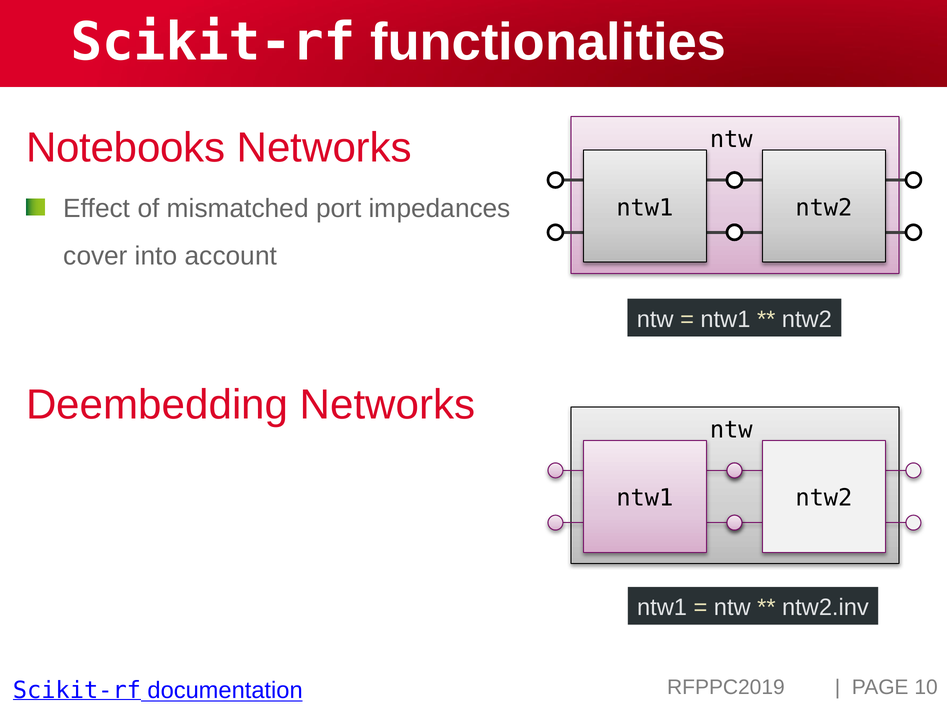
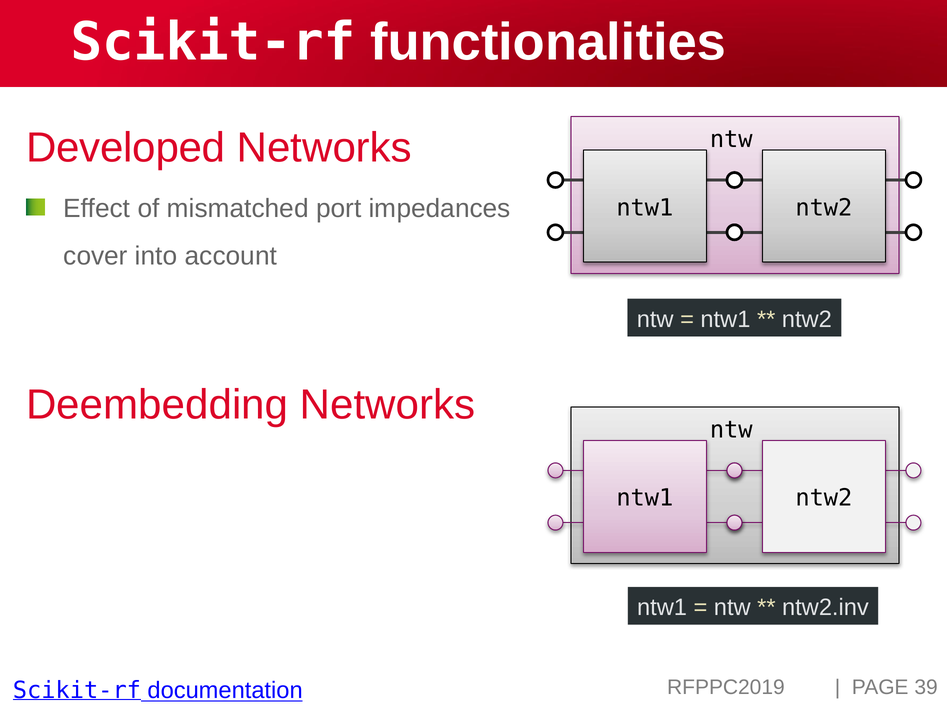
Notebooks: Notebooks -> Developed
10: 10 -> 39
